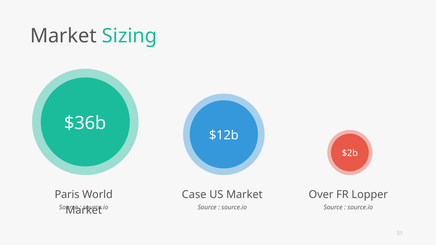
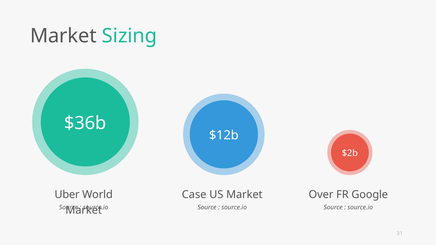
Paris: Paris -> Uber
Lopper: Lopper -> Google
